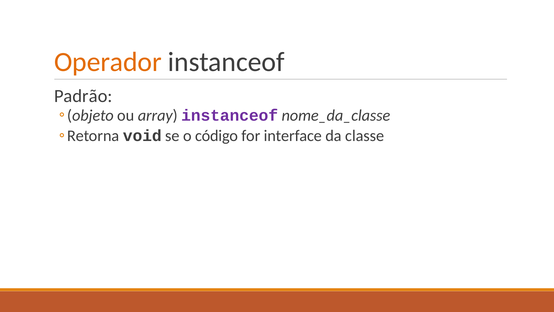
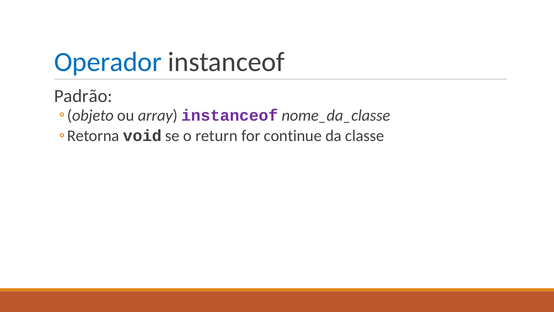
Operador colour: orange -> blue
código: código -> return
interface: interface -> continue
